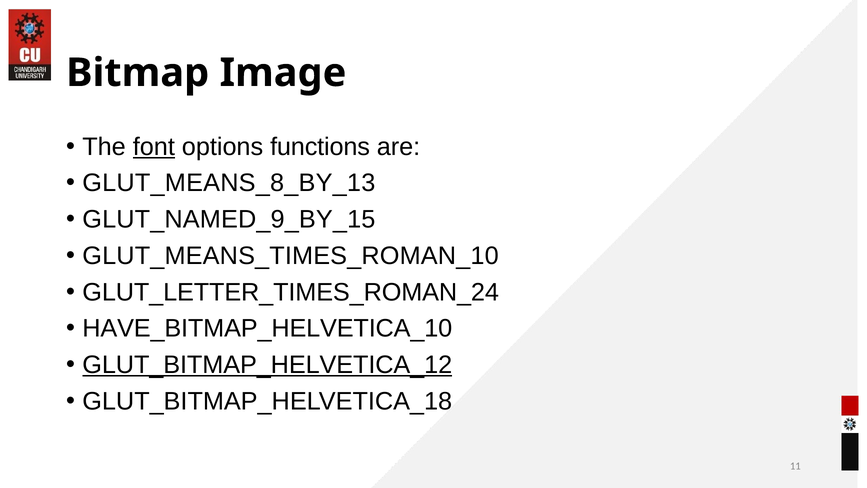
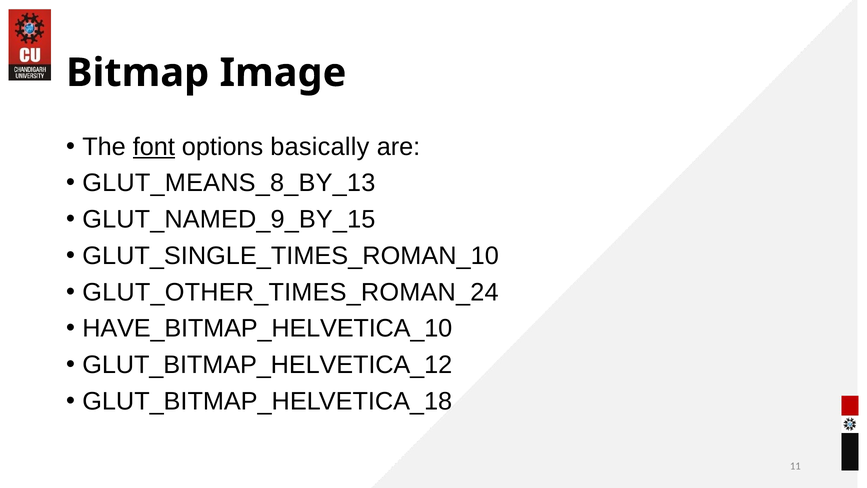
functions: functions -> basically
GLUT_MEANS_TIMES_ROMAN_10: GLUT_MEANS_TIMES_ROMAN_10 -> GLUT_SINGLE_TIMES_ROMAN_10
GLUT_LETTER_TIMES_ROMAN_24: GLUT_LETTER_TIMES_ROMAN_24 -> GLUT_OTHER_TIMES_ROMAN_24
GLUT_BITMAP_HELVETICA_12 underline: present -> none
